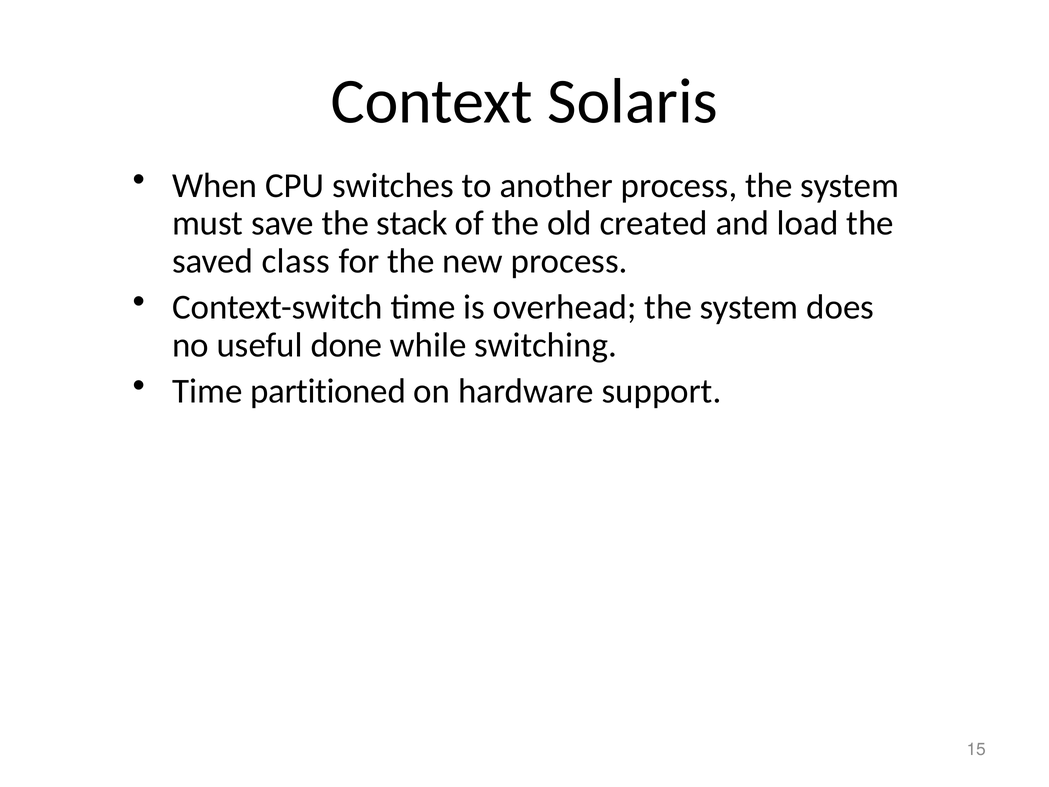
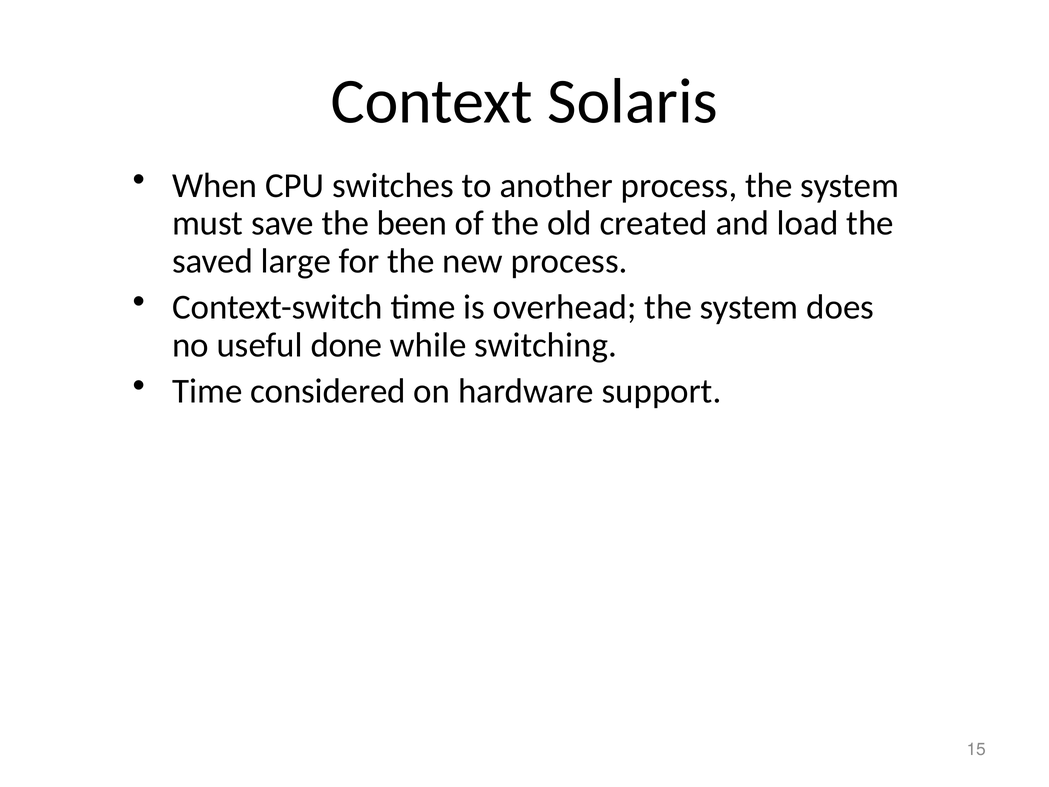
stack: stack -> been
class: class -> large
partitioned: partitioned -> considered
